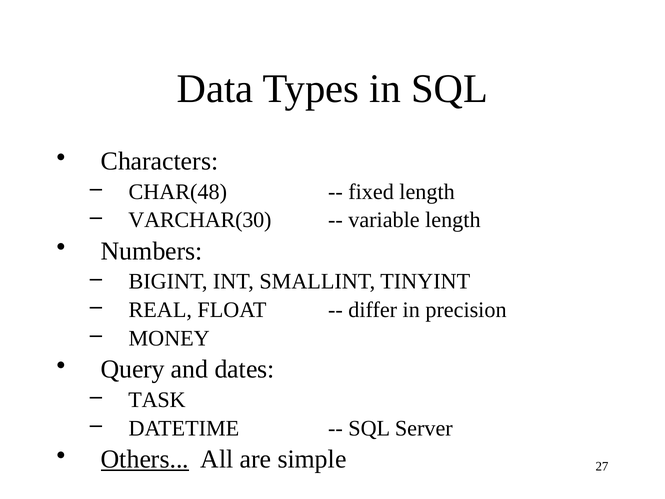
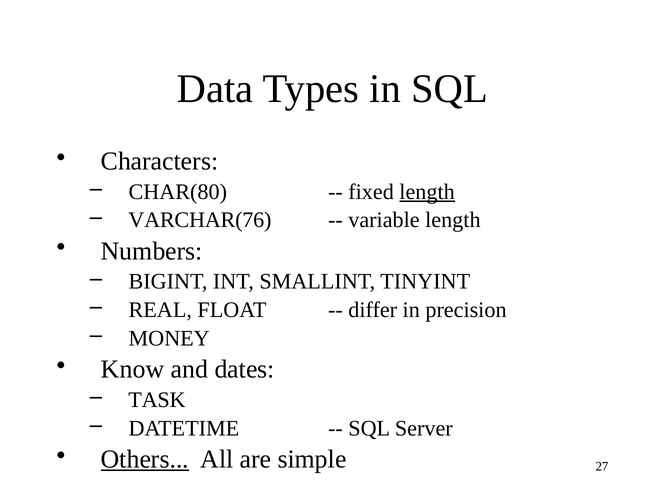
CHAR(48: CHAR(48 -> CHAR(80
length at (427, 192) underline: none -> present
VARCHAR(30: VARCHAR(30 -> VARCHAR(76
Query: Query -> Know
